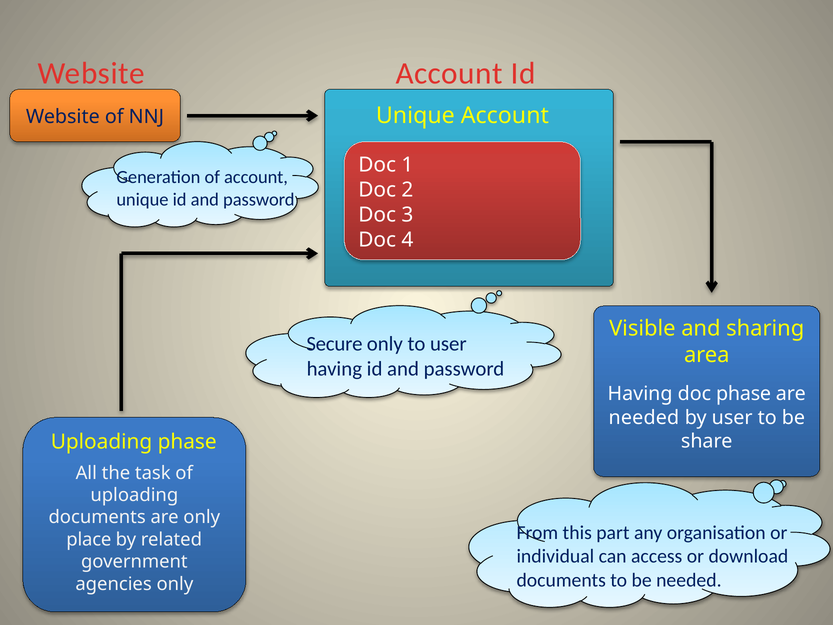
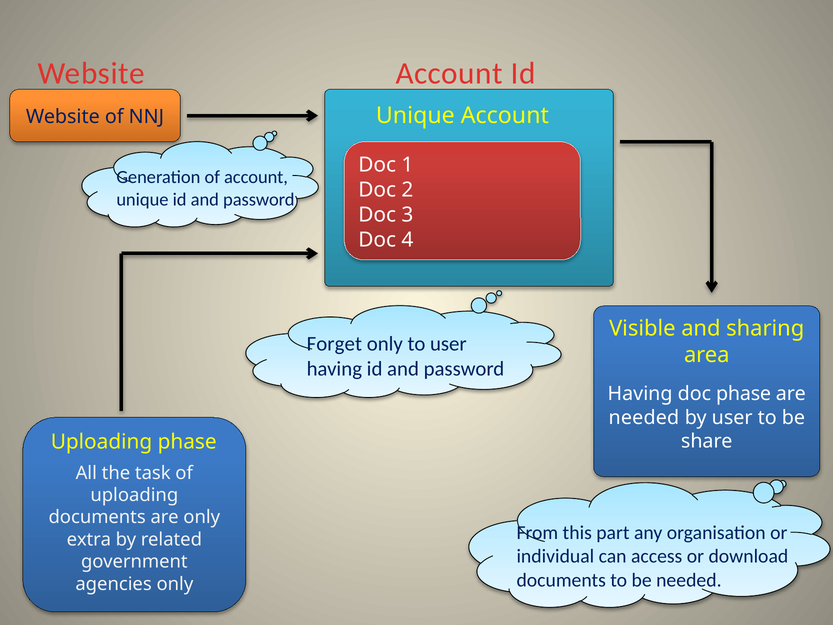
Secure: Secure -> Forget
place: place -> extra
